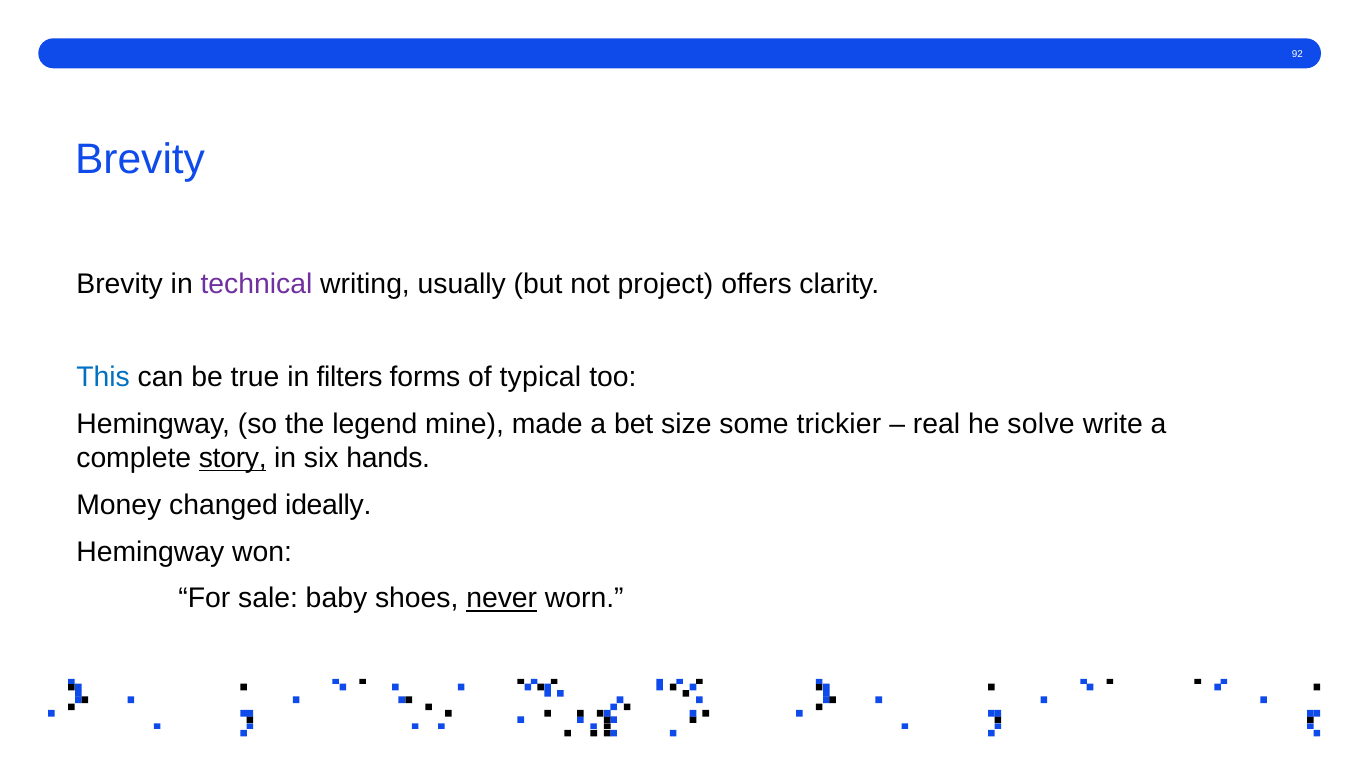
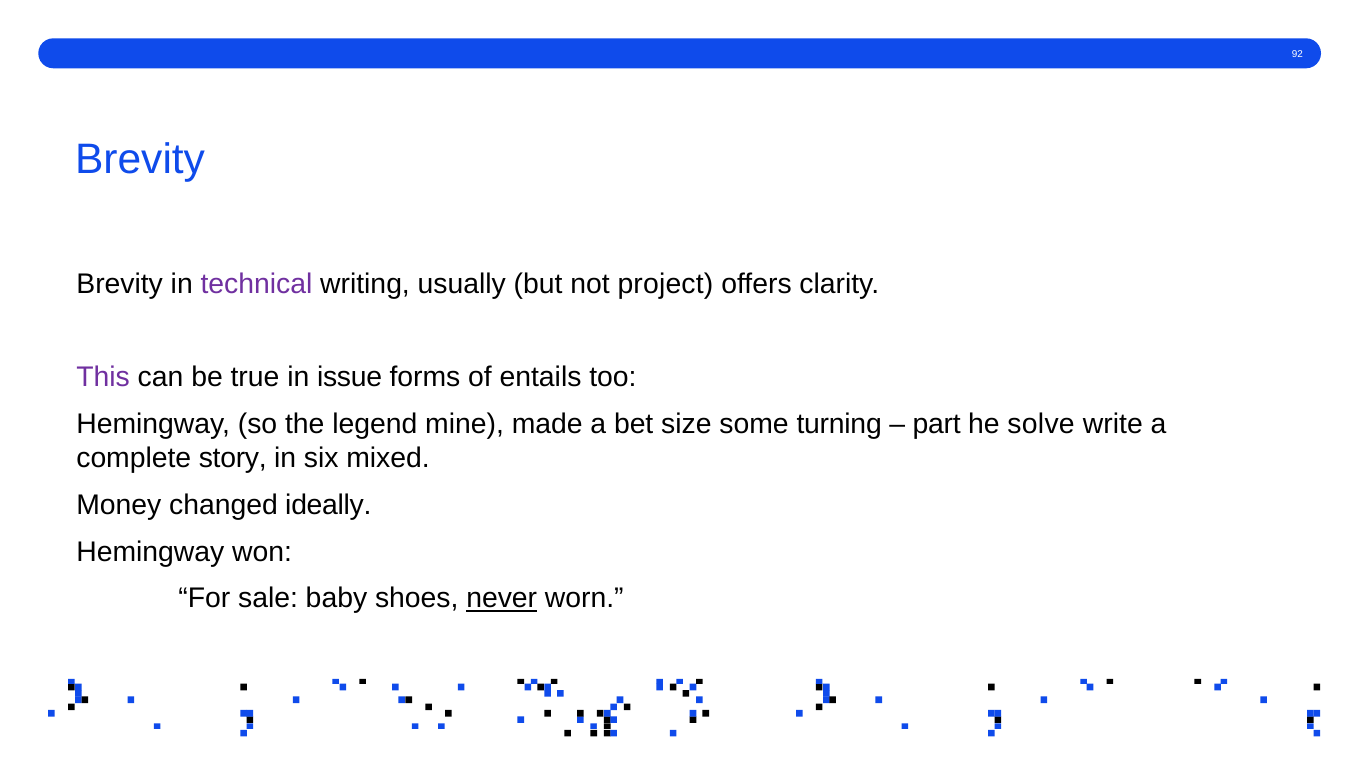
This colour: blue -> purple
filters: filters -> issue
typical: typical -> entails
trickier: trickier -> turning
real: real -> part
story underline: present -> none
hands: hands -> mixed
